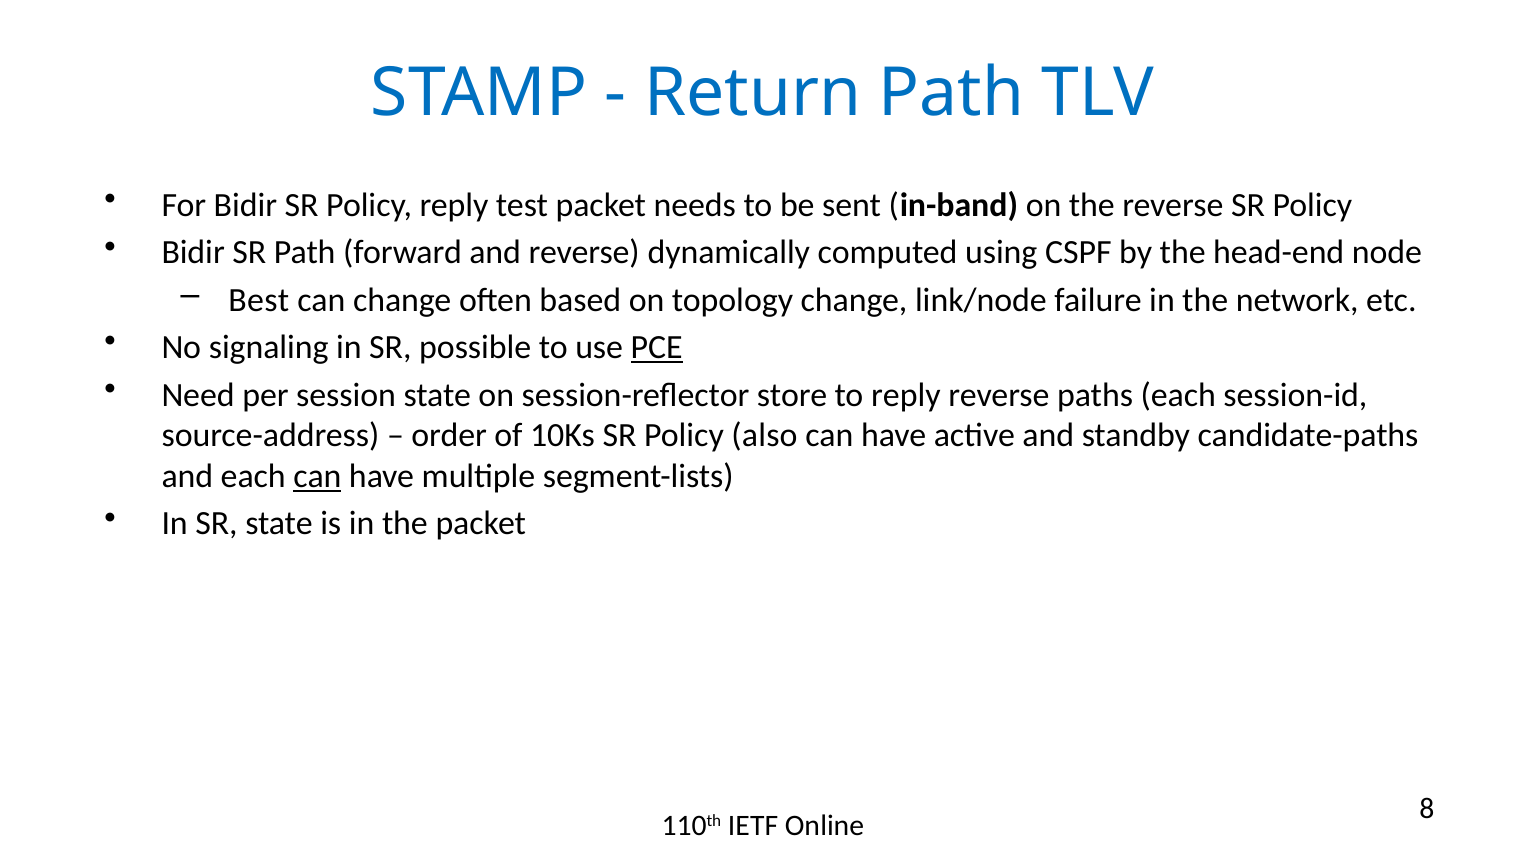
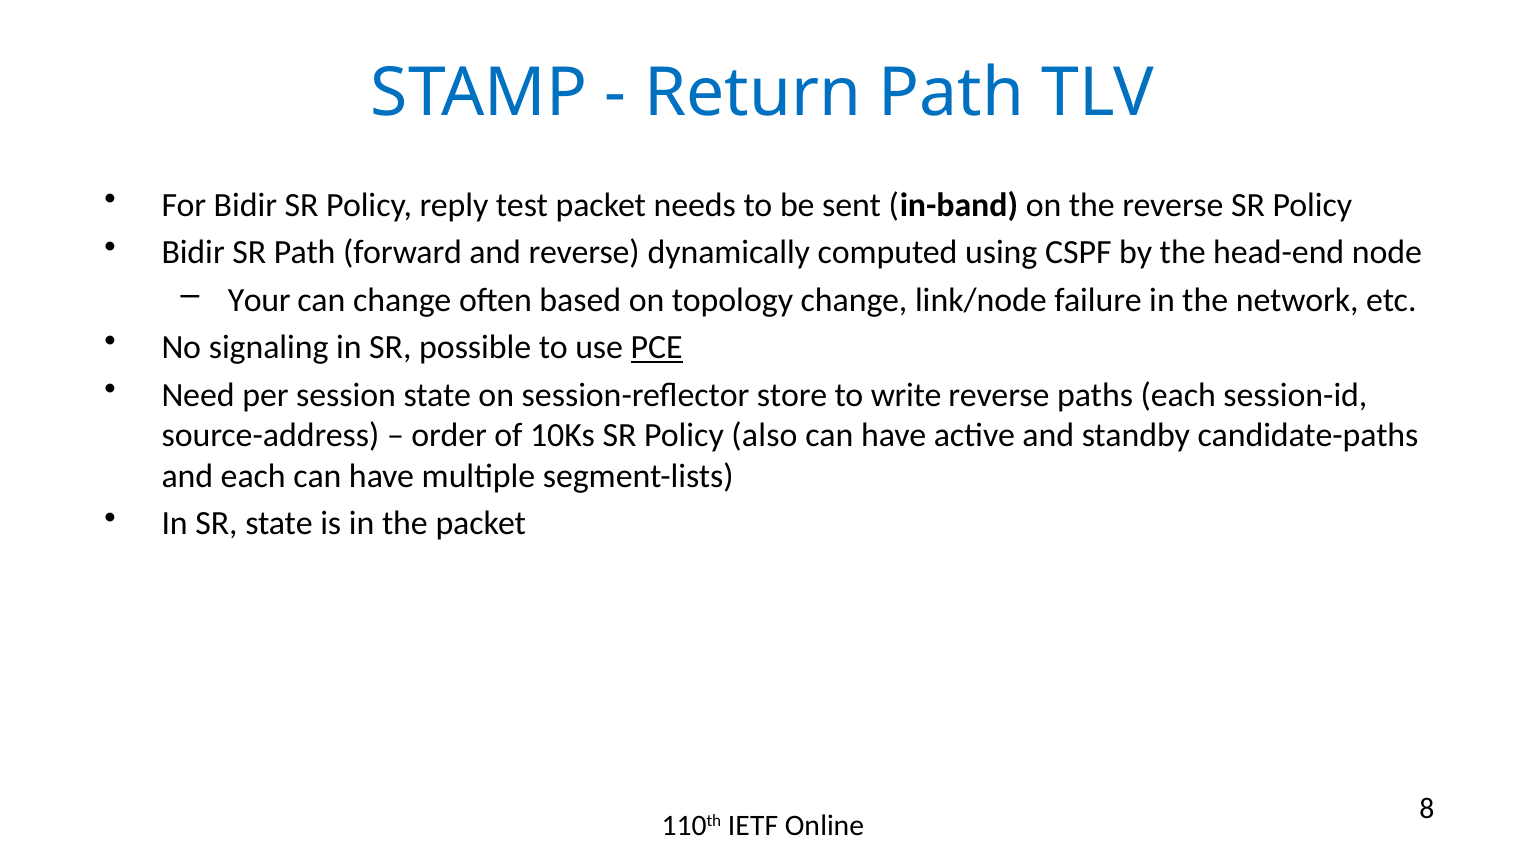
Best: Best -> Your
to reply: reply -> write
can at (317, 476) underline: present -> none
